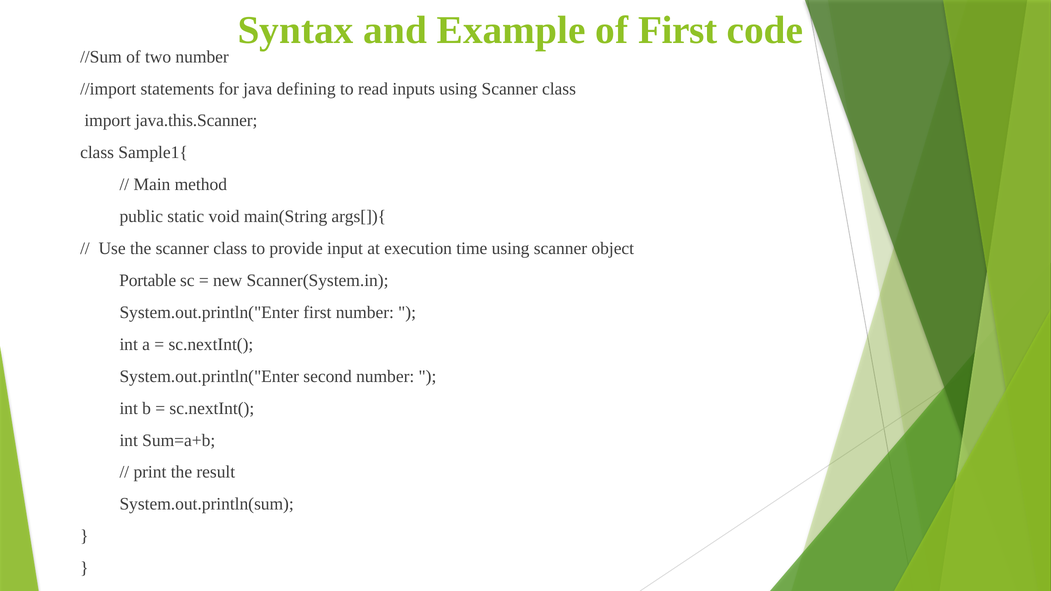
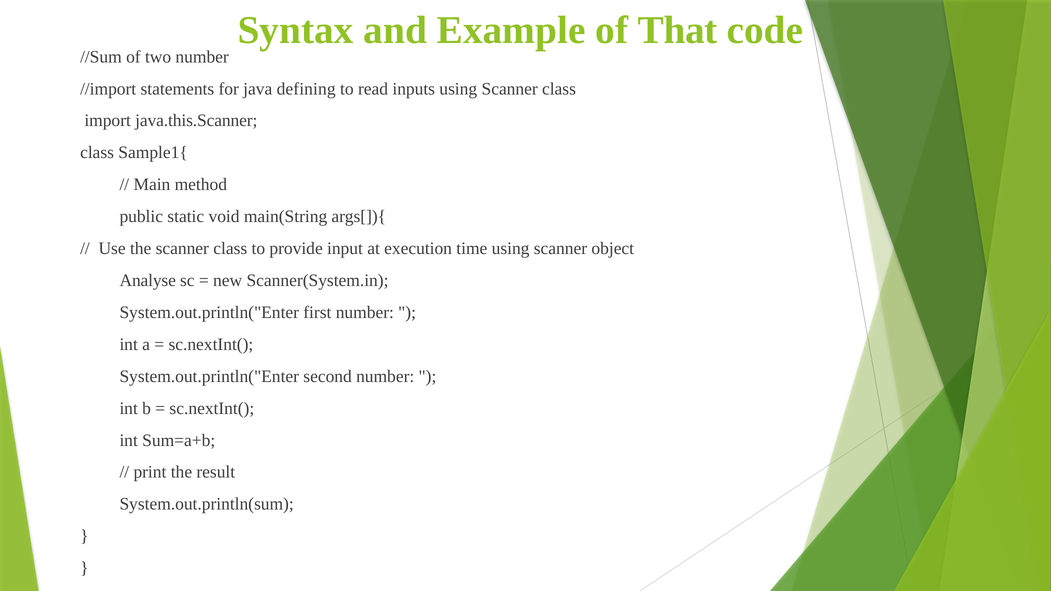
of First: First -> That
Portable: Portable -> Analyse
